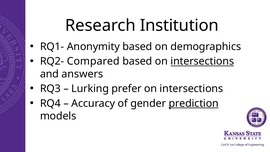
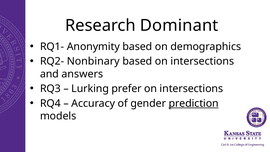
Institution: Institution -> Dominant
Compared: Compared -> Nonbinary
intersections at (202, 61) underline: present -> none
